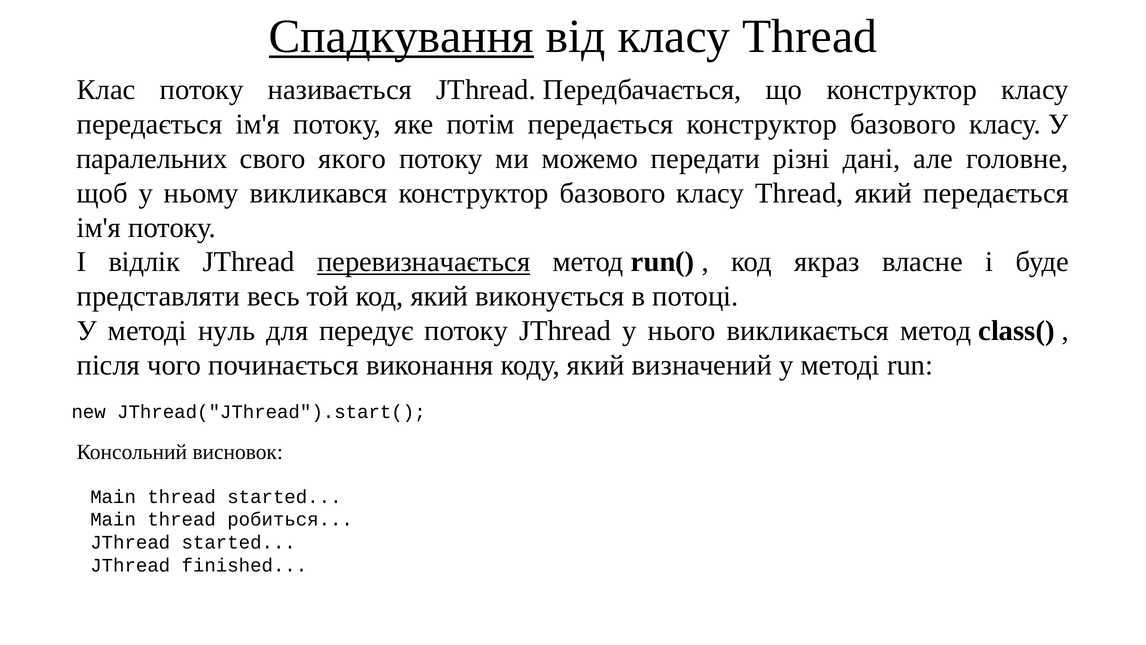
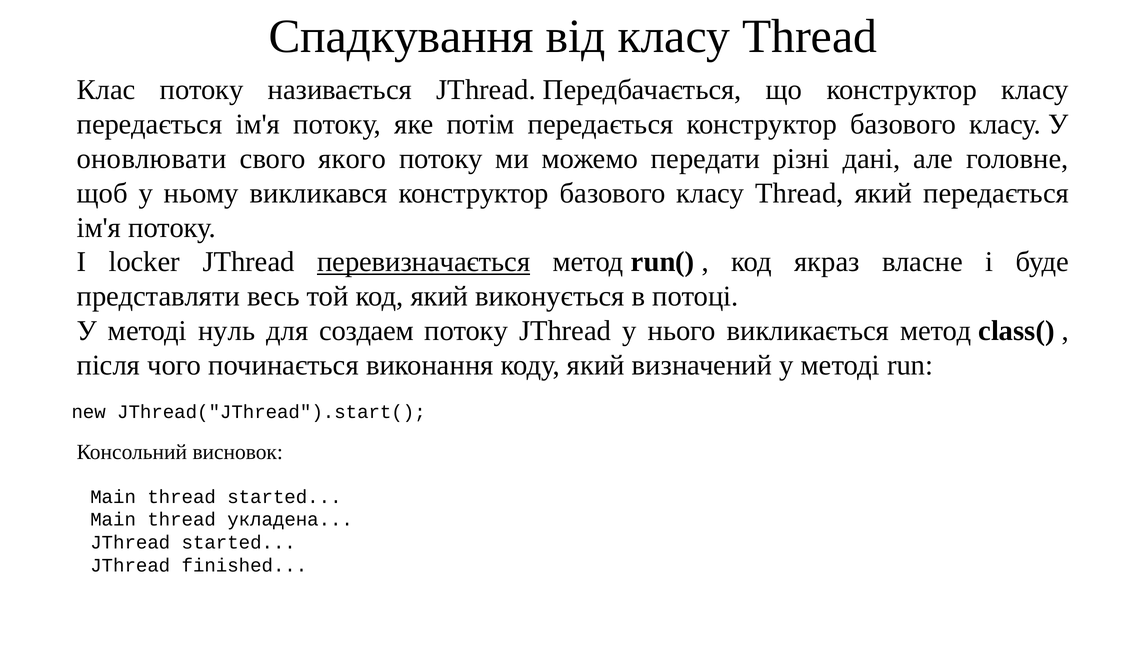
Спадкування underline: present -> none
паралельних: паралельних -> оновлювати
відлік: відлік -> locker
передує: передує -> создаем
робиться: робиться -> укладена
